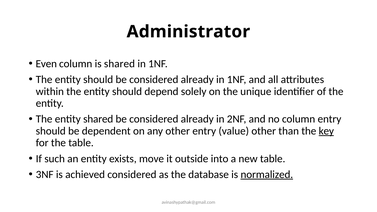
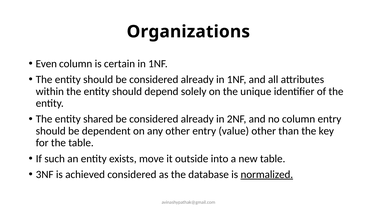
Administrator: Administrator -> Organizations
is shared: shared -> certain
key underline: present -> none
